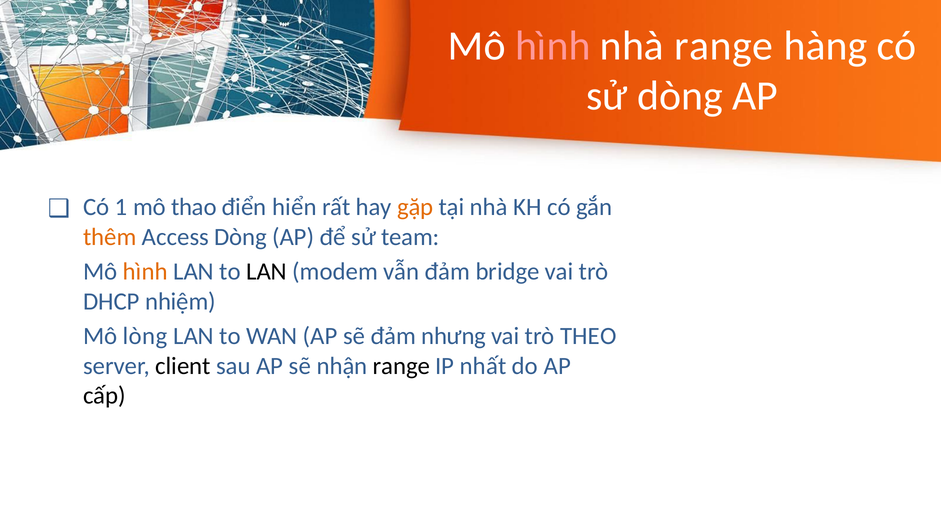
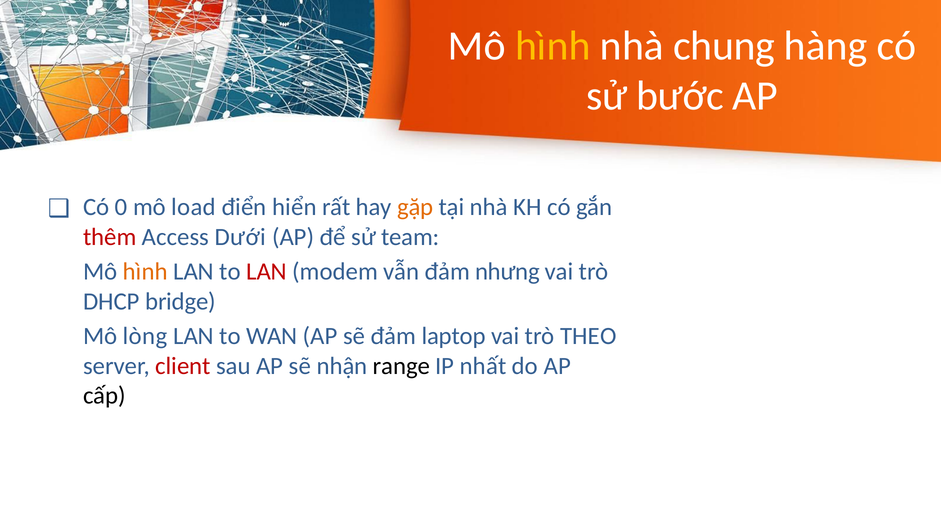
hình at (553, 46) colour: pink -> yellow
nhà range: range -> chung
sử dòng: dòng -> bước
1: 1 -> 0
thao: thao -> load
thêm colour: orange -> red
Access Dòng: Dòng -> Dưới
LAN at (267, 272) colour: black -> red
bridge: bridge -> nhưng
nhiệm: nhiệm -> bridge
nhưng: nhưng -> laptop
client colour: black -> red
